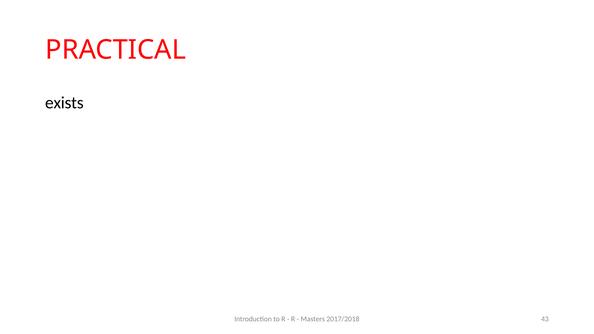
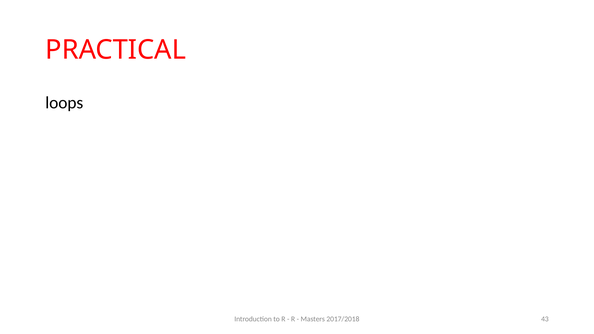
exists: exists -> loops
